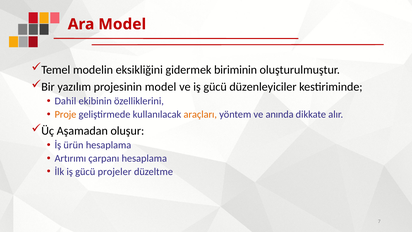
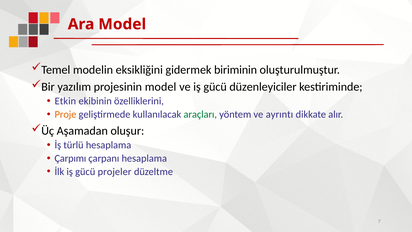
Dahil: Dahil -> Etkin
araçları colour: orange -> green
anında: anında -> ayrıntı
ürün: ürün -> türlü
Artırımı: Artırımı -> Çarpımı
